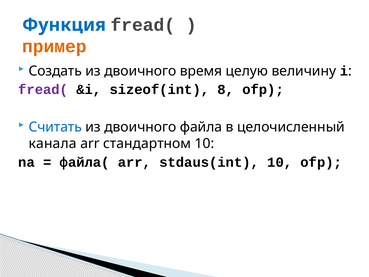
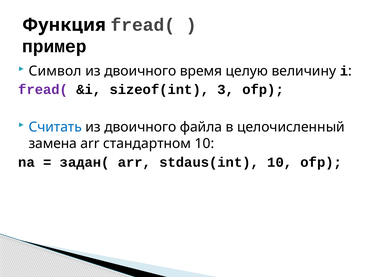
Функция colour: blue -> black
пример colour: orange -> black
Создать: Создать -> Символ
8: 8 -> 3
канала: канала -> замена
файла(: файла( -> задан(
